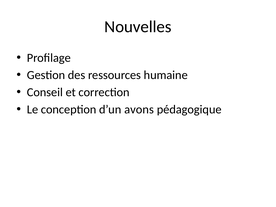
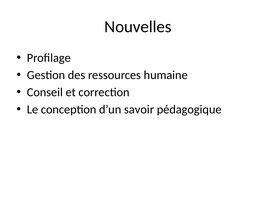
avons: avons -> savoir
